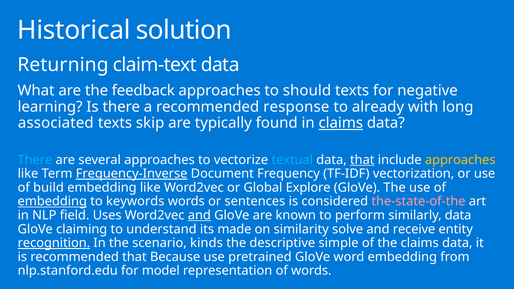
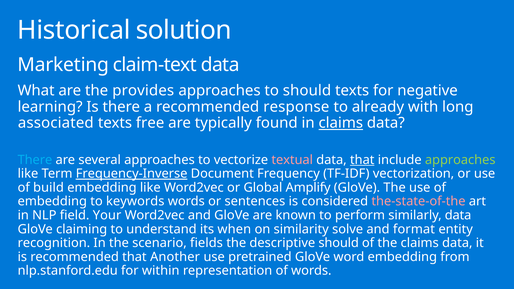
Returning: Returning -> Marketing
feedback: feedback -> provides
skip: skip -> free
textual colour: light blue -> pink
approaches at (460, 160) colour: yellow -> light green
Explore: Explore -> Amplify
embedding at (52, 201) underline: present -> none
Uses: Uses -> Your
and at (199, 215) underline: present -> none
made: made -> when
receive: receive -> format
recognition underline: present -> none
kinds: kinds -> fields
descriptive simple: simple -> should
Because: Because -> Another
model: model -> within
